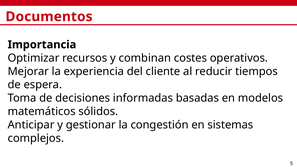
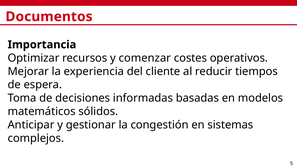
combinan: combinan -> comenzar
